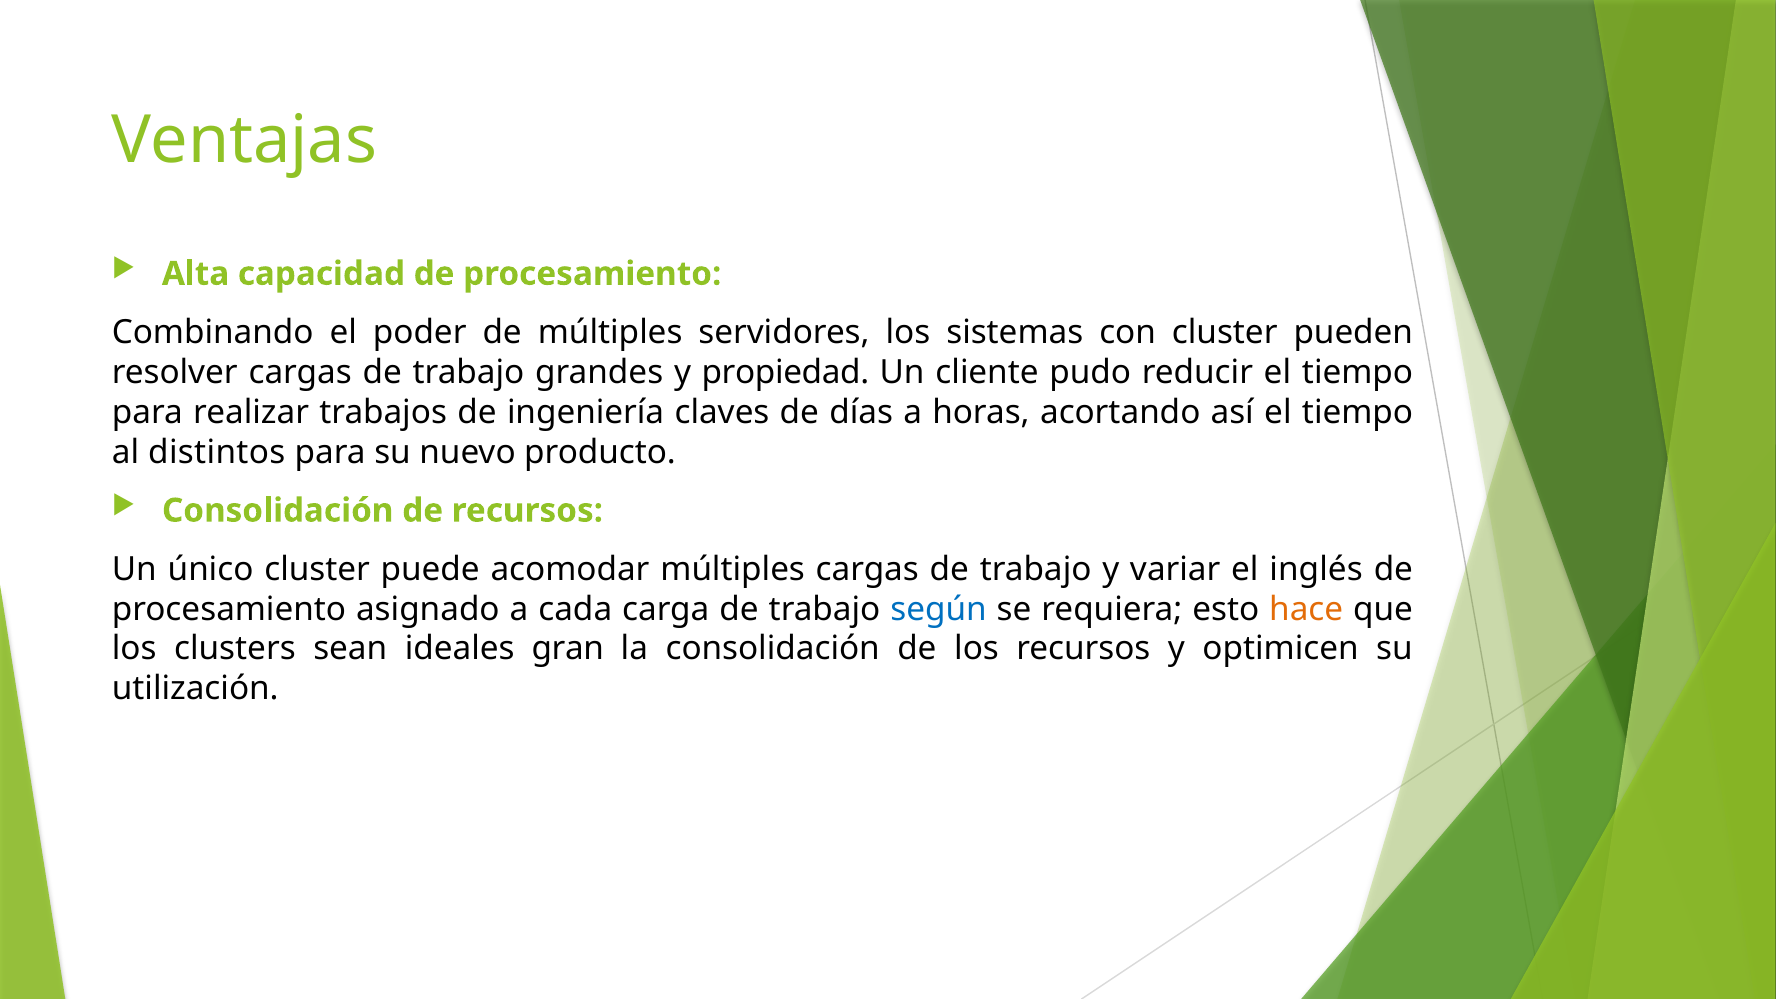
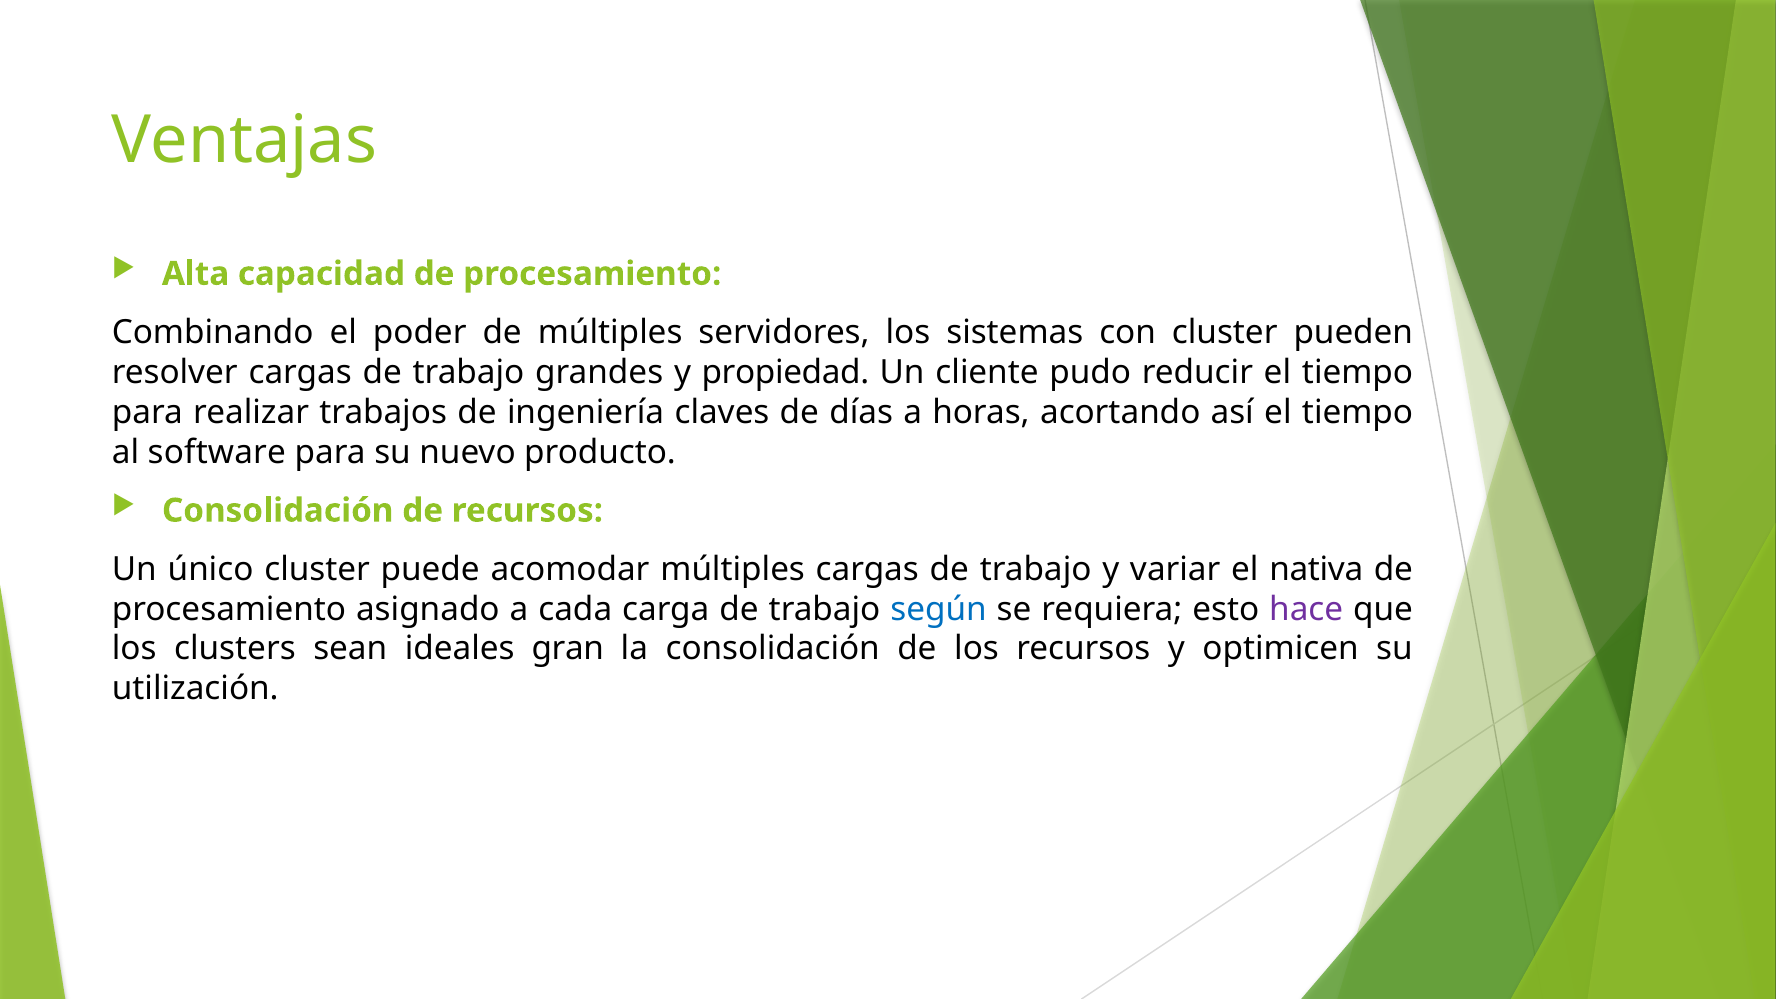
distintos: distintos -> software
inglés: inglés -> nativa
hace colour: orange -> purple
